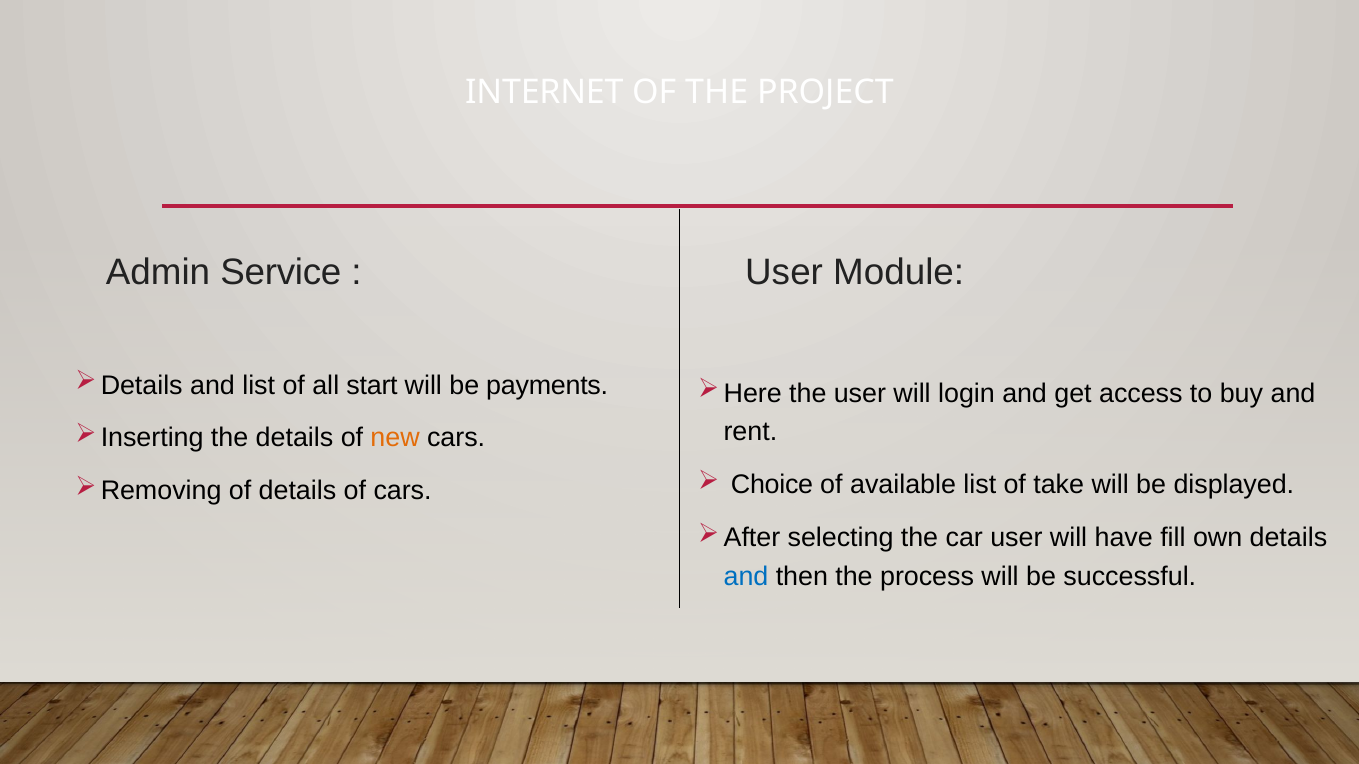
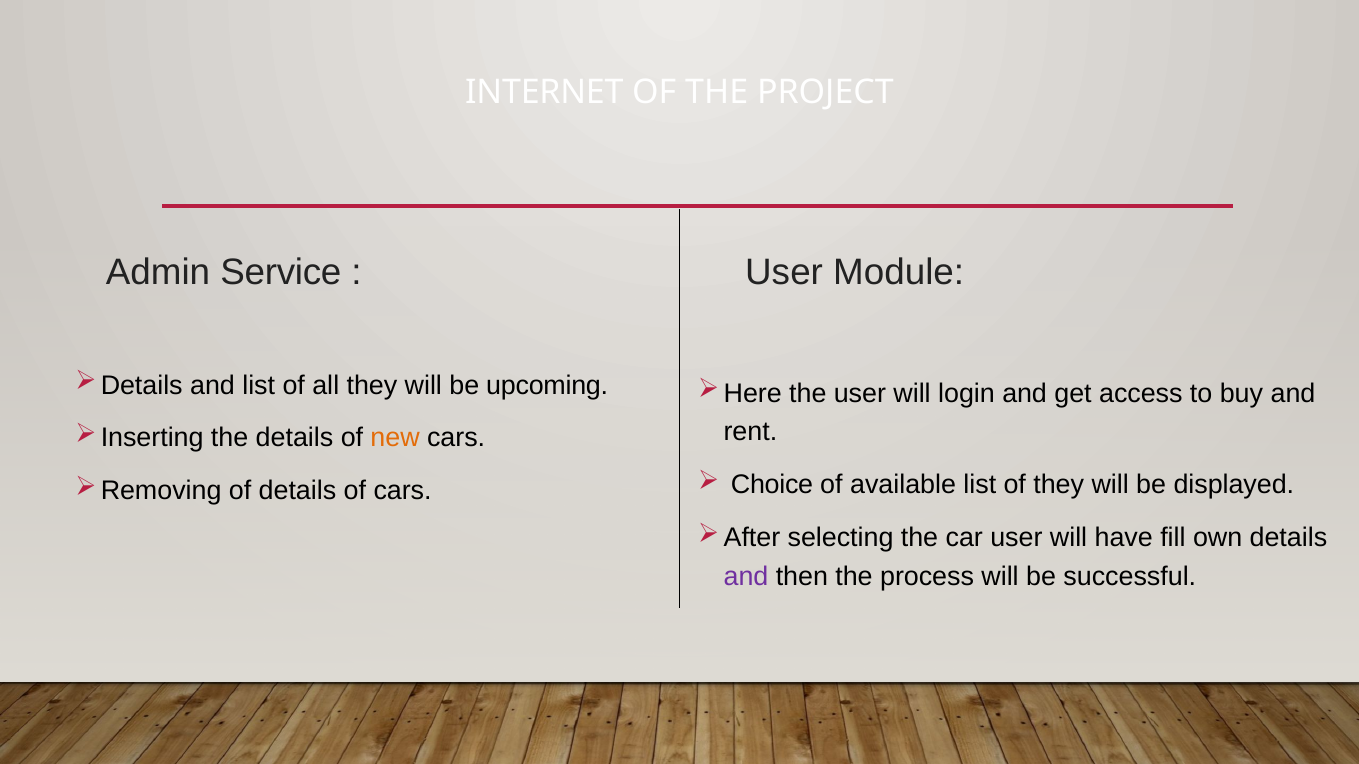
all start: start -> they
payments: payments -> upcoming
of take: take -> they
and at (746, 576) colour: blue -> purple
